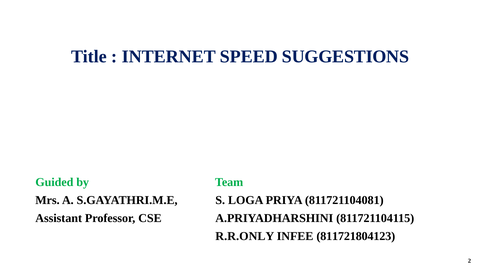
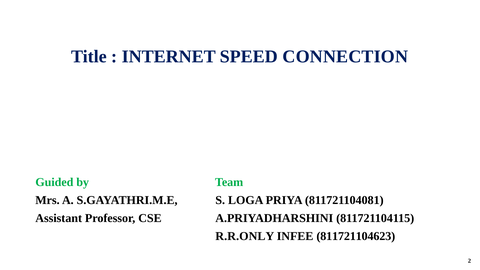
SUGGESTIONS: SUGGESTIONS -> CONNECTION
811721804123: 811721804123 -> 811721104623
